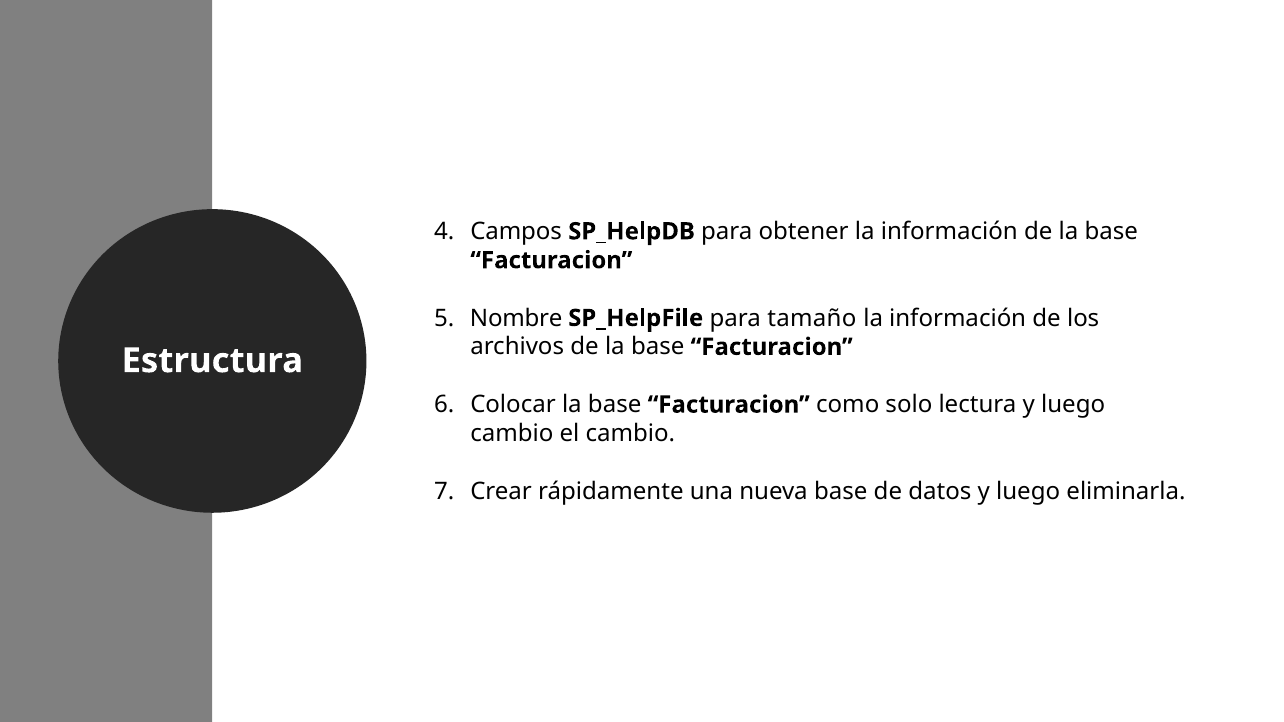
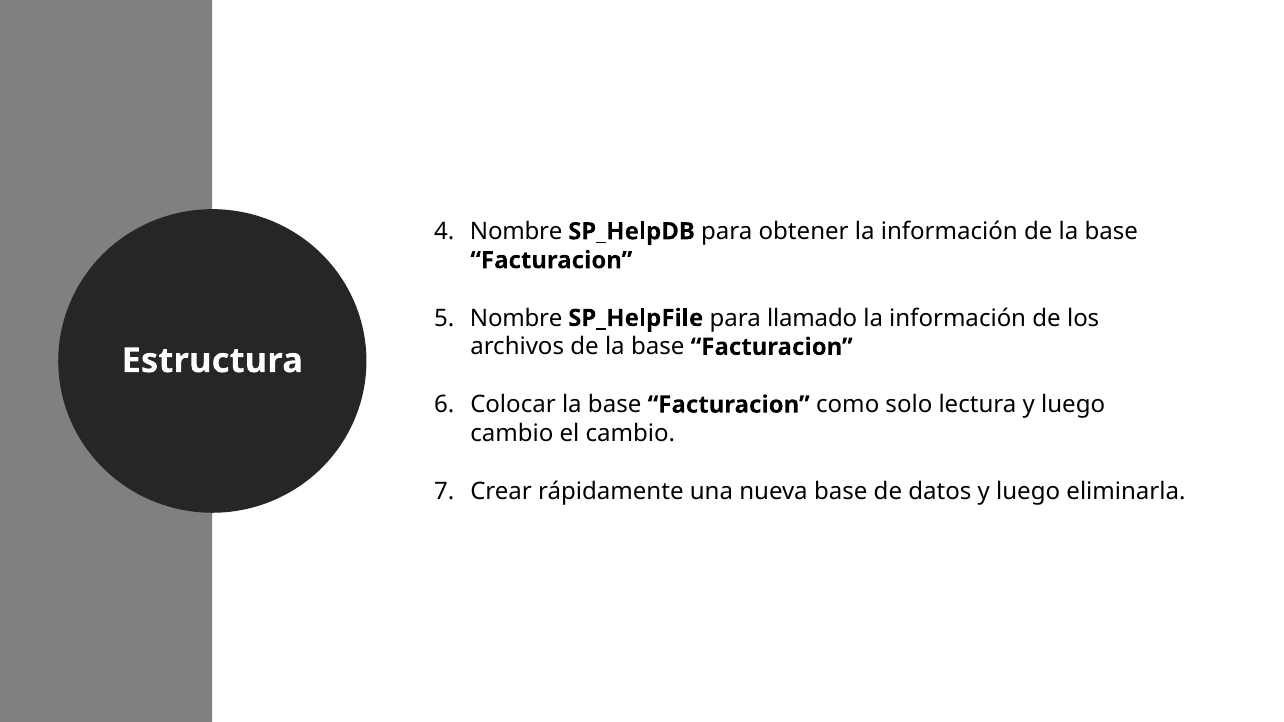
Campos at (516, 232): Campos -> Nombre
tamaño: tamaño -> llamado
